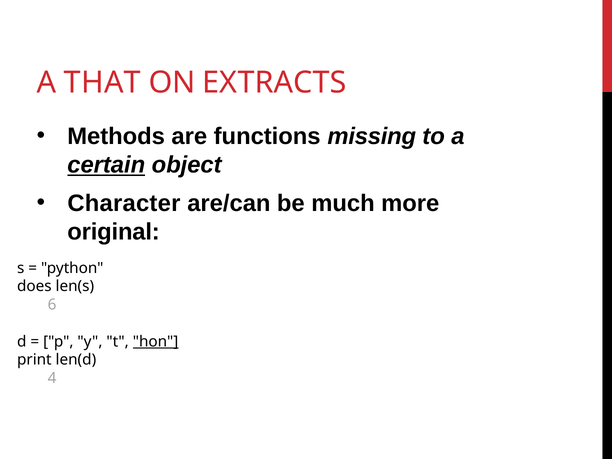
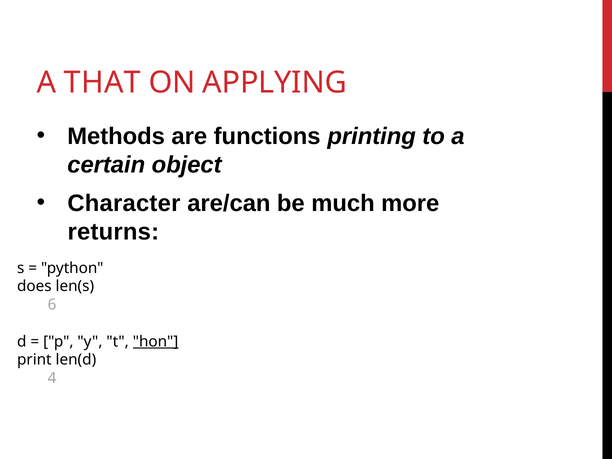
EXTRACTS: EXTRACTS -> APPLYING
missing: missing -> printing
certain underline: present -> none
original: original -> returns
